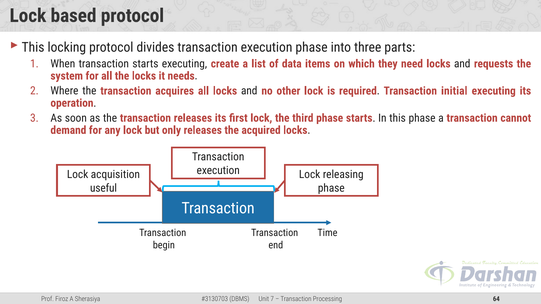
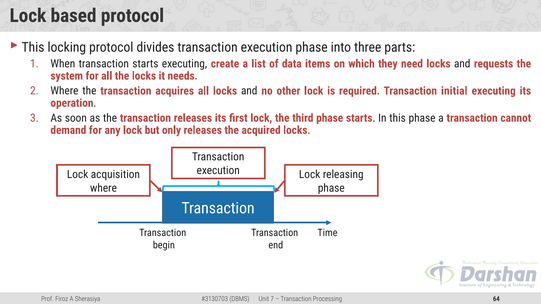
useful at (104, 188): useful -> where
